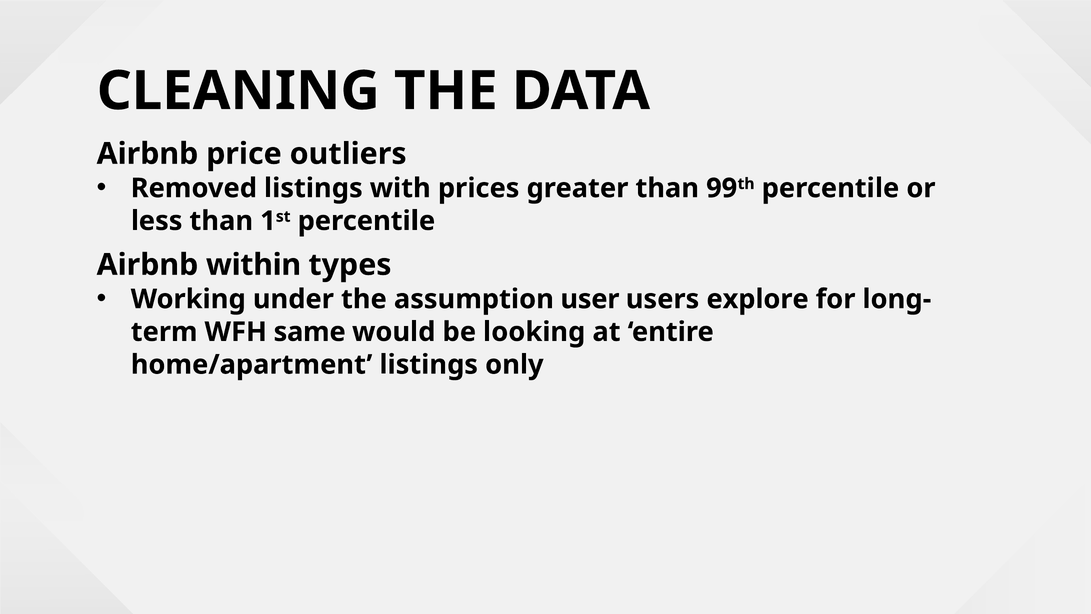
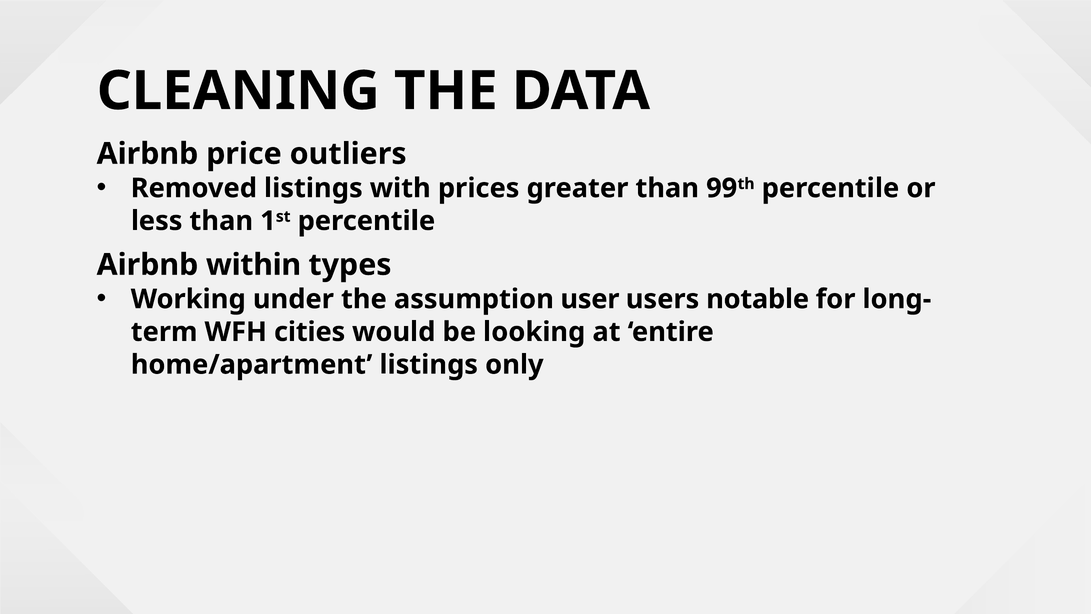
explore: explore -> notable
same: same -> cities
